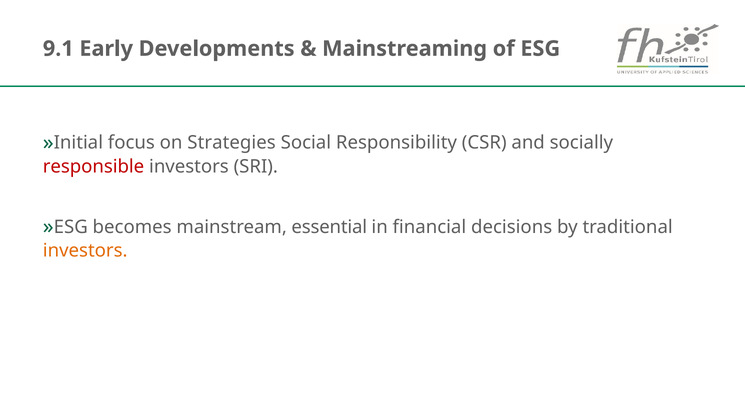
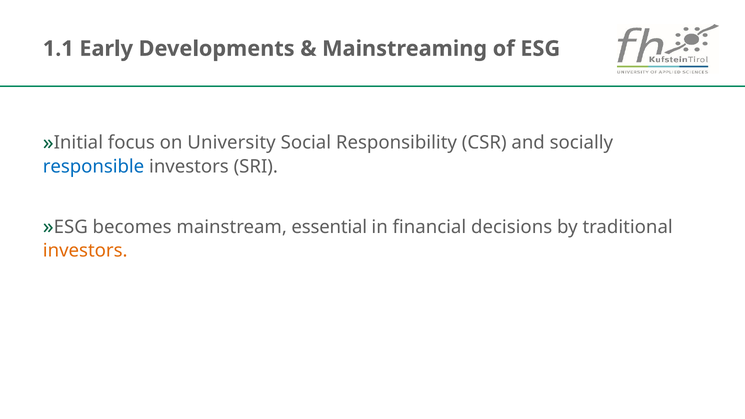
9.1: 9.1 -> 1.1
Strategies: Strategies -> University
responsible colour: red -> blue
